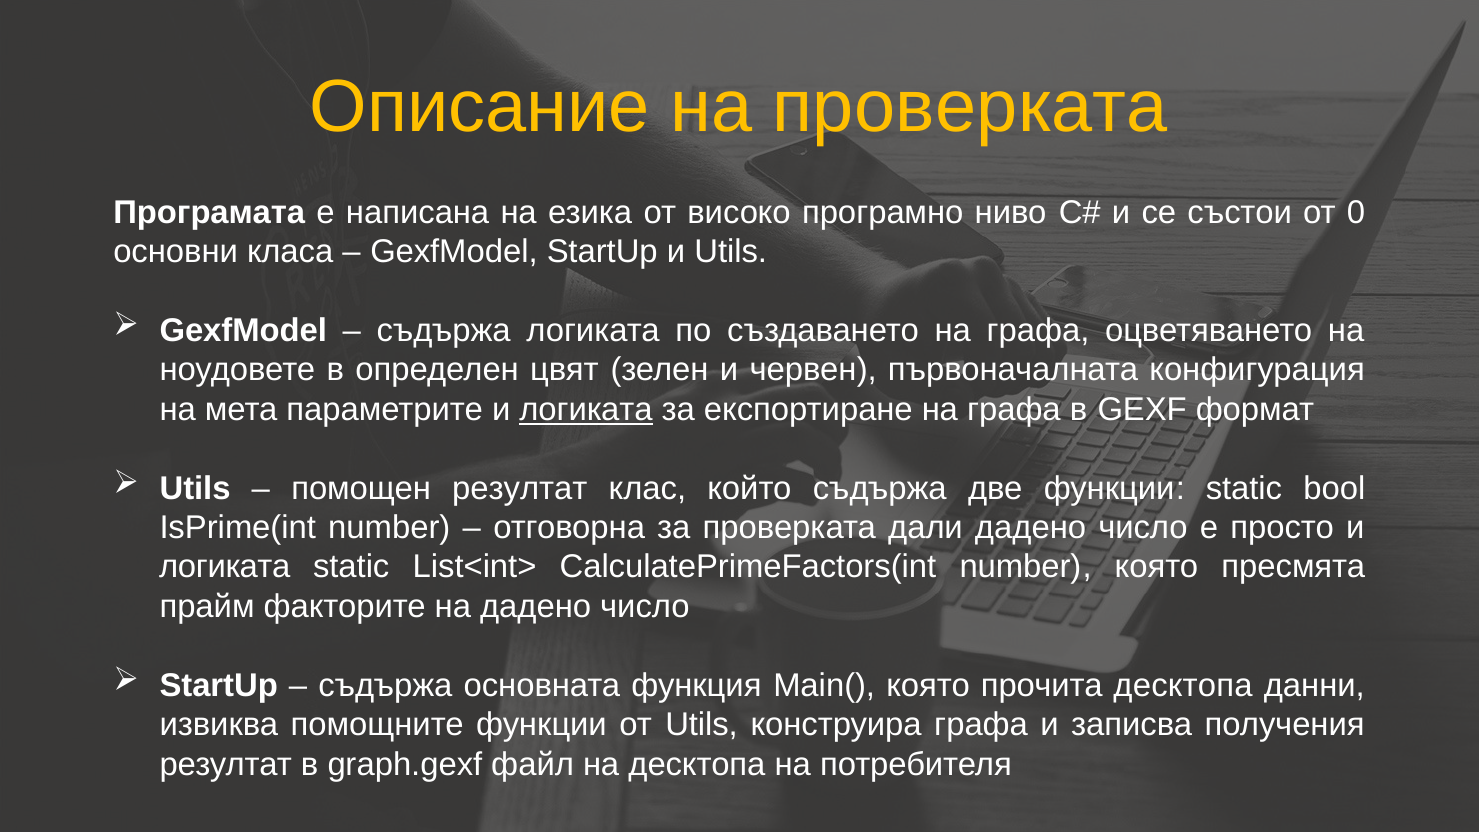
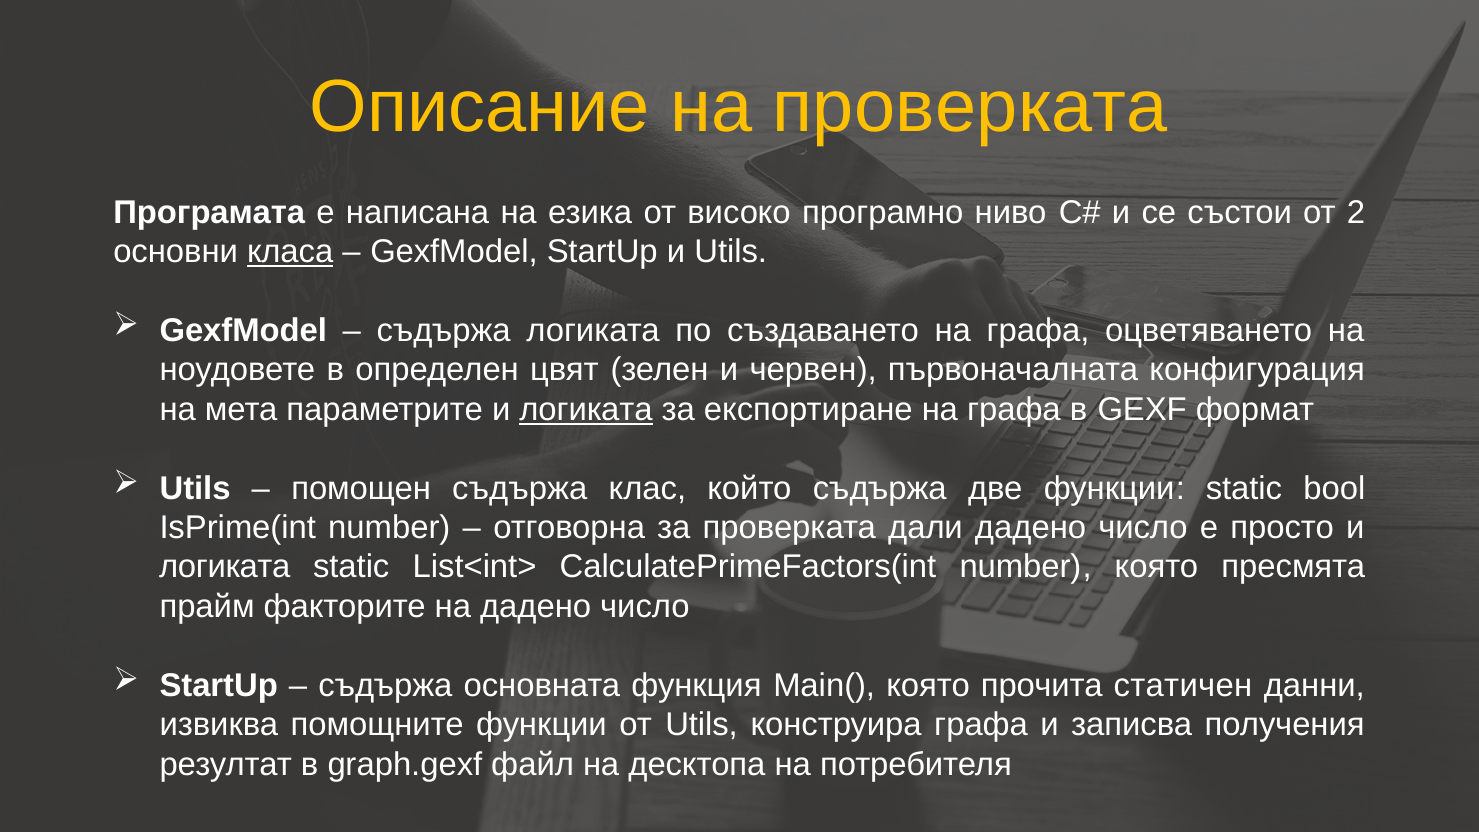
0: 0 -> 2
класа underline: none -> present
помощен резултат: резултат -> съдържа
прочита десктопа: десктопа -> статичен
